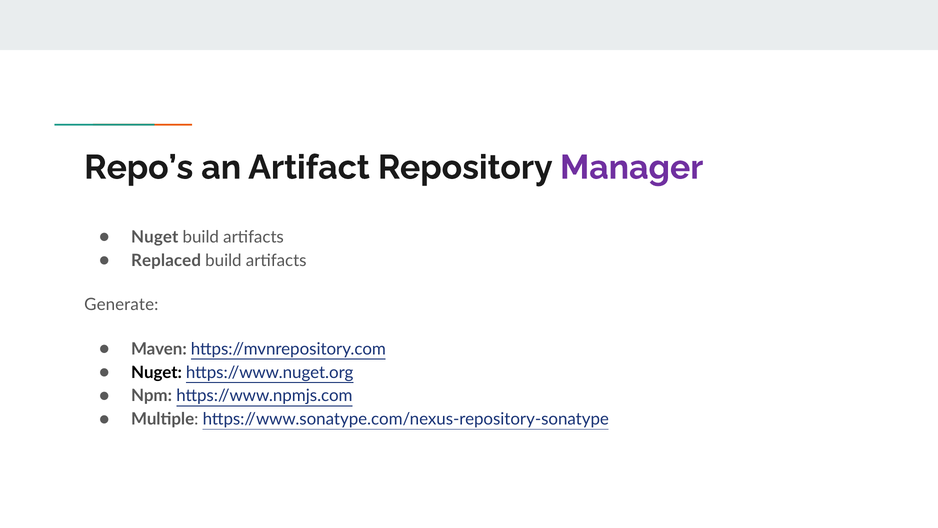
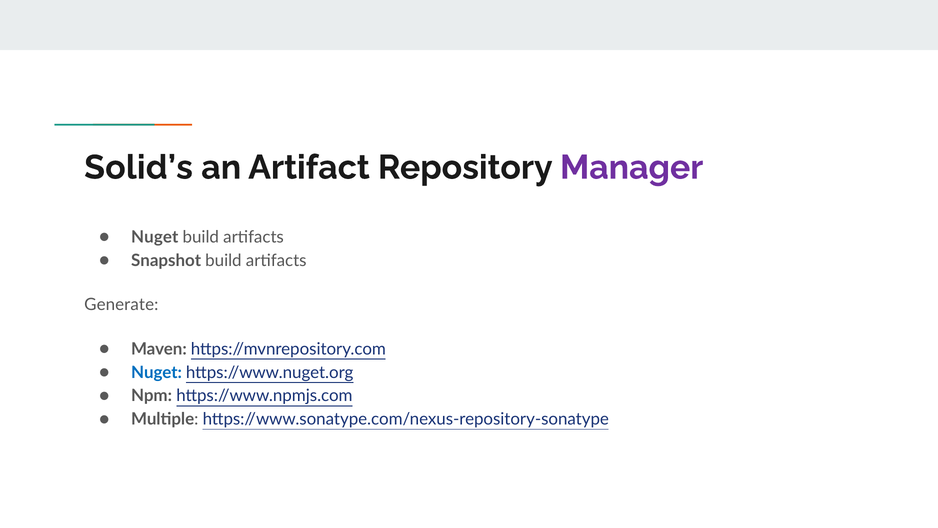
Repo’s: Repo’s -> Solid’s
Replaced: Replaced -> Snapshot
Nuget at (156, 372) colour: black -> blue
